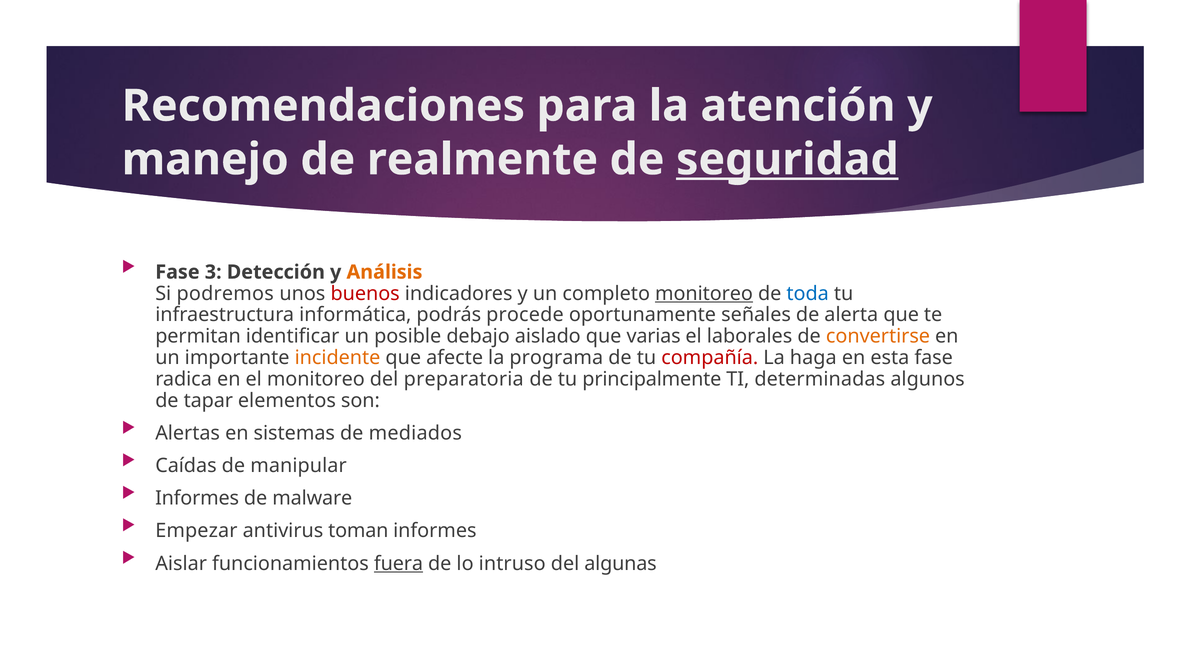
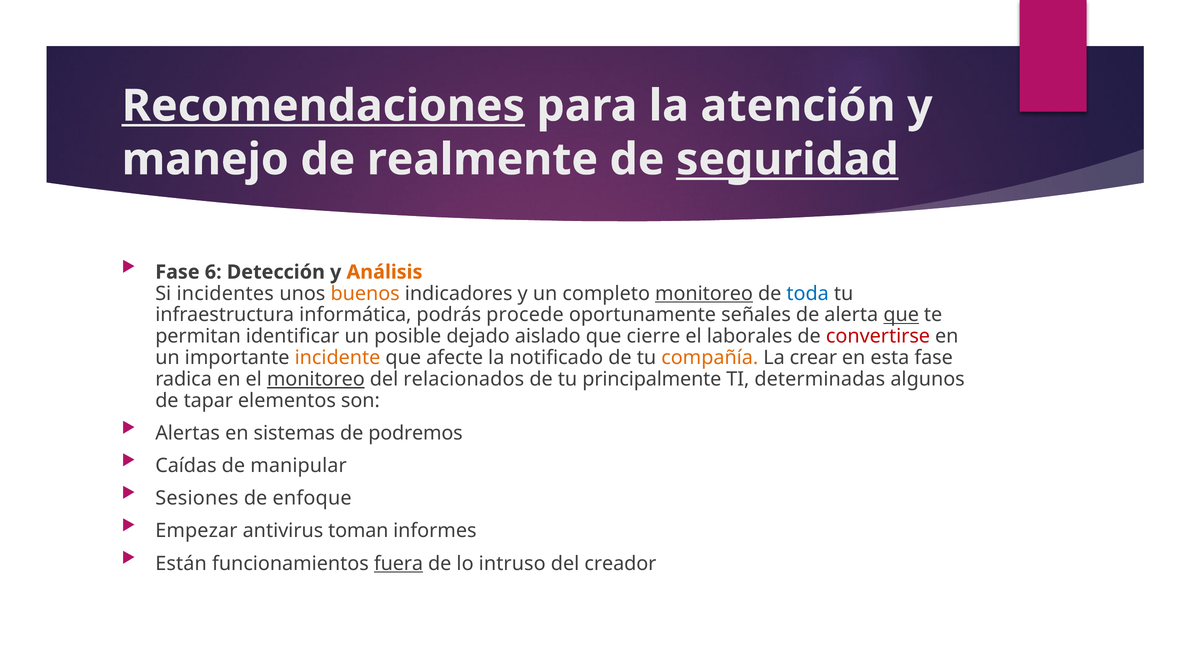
Recomendaciones underline: none -> present
3: 3 -> 6
podremos: podremos -> incidentes
buenos colour: red -> orange
que at (901, 315) underline: none -> present
debajo: debajo -> dejado
varias: varias -> cierre
convertirse colour: orange -> red
programa: programa -> notificado
compañía colour: red -> orange
haga: haga -> crear
monitoreo at (316, 379) underline: none -> present
preparatoria: preparatoria -> relacionados
mediados: mediados -> podremos
Informes at (197, 498): Informes -> Sesiones
malware: malware -> enfoque
Aislar: Aislar -> Están
algunas: algunas -> creador
